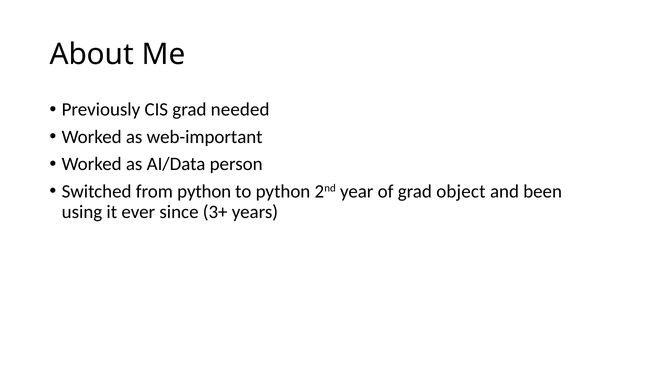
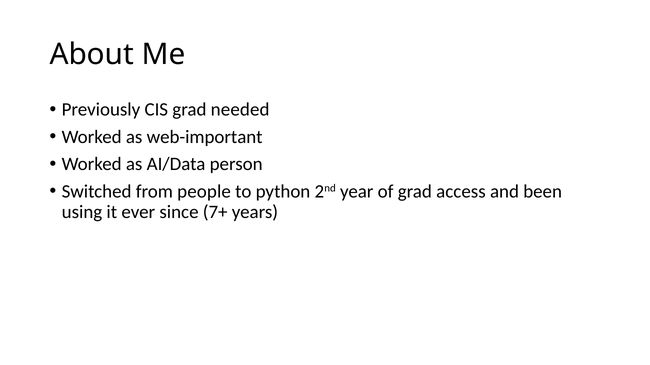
from python: python -> people
object: object -> access
3+: 3+ -> 7+
